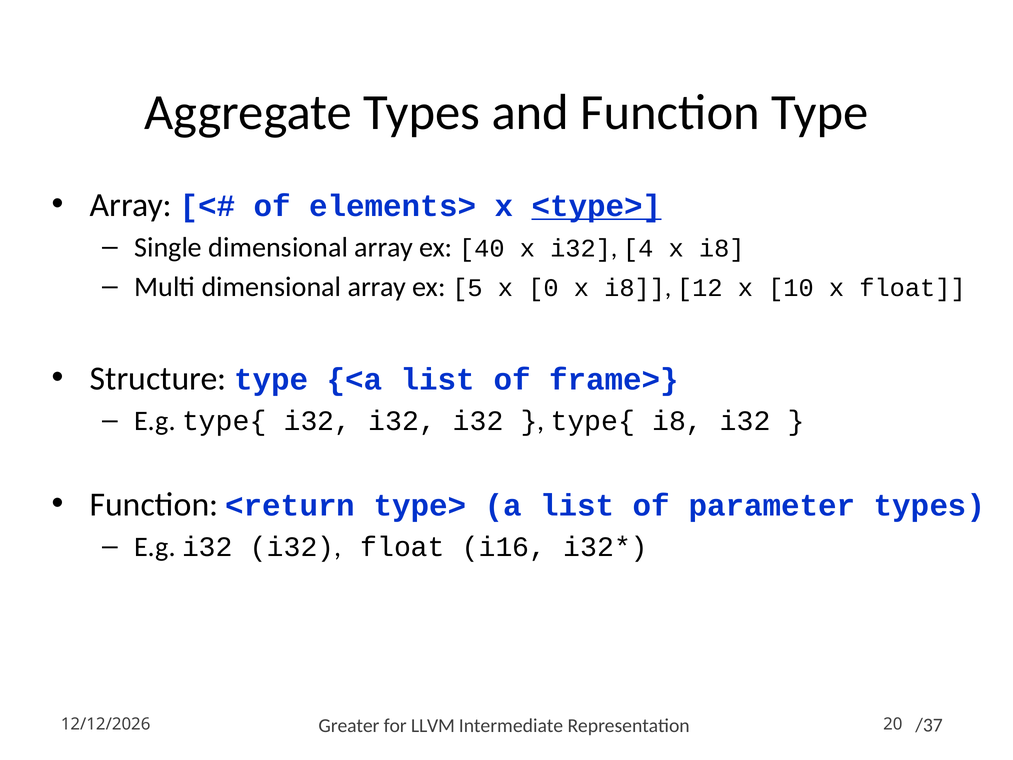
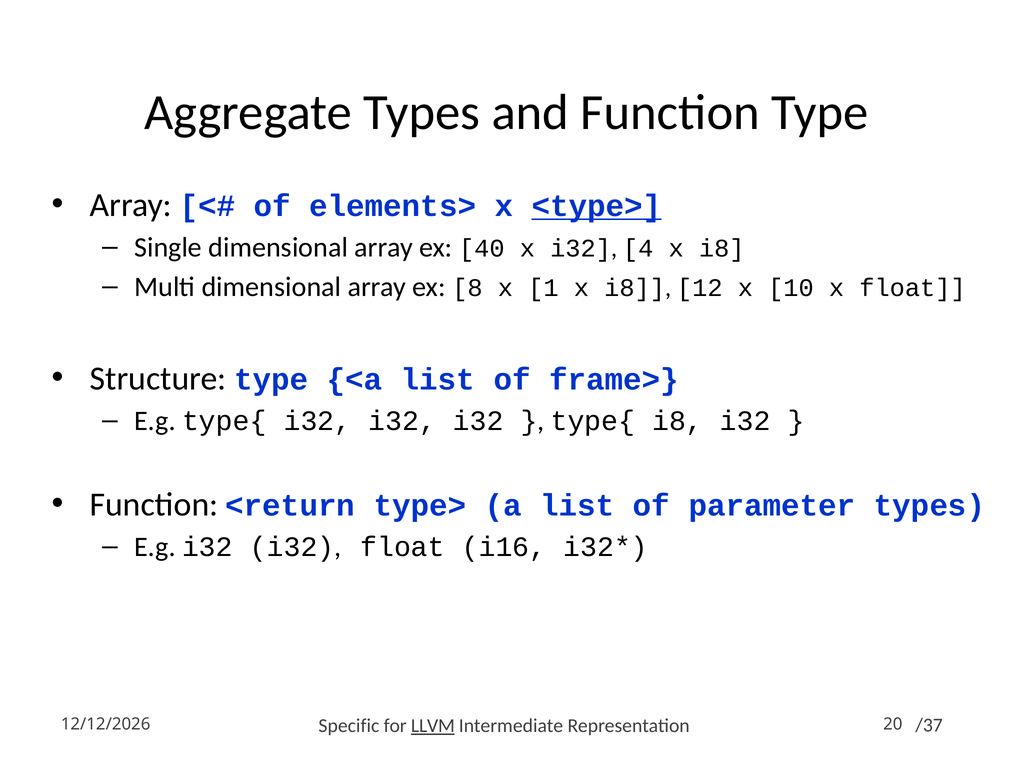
5: 5 -> 8
0: 0 -> 1
Greater: Greater -> Specific
LLVM underline: none -> present
